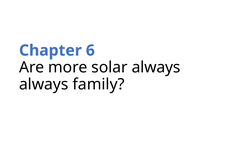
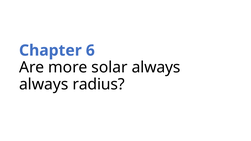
family: family -> radius
